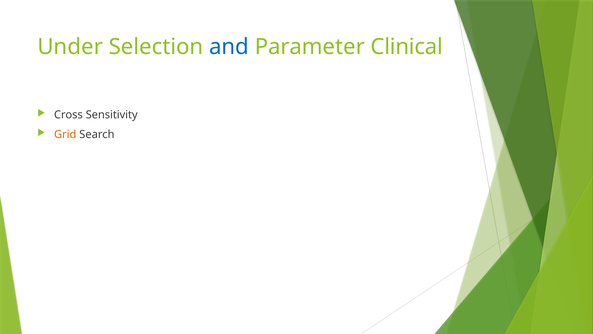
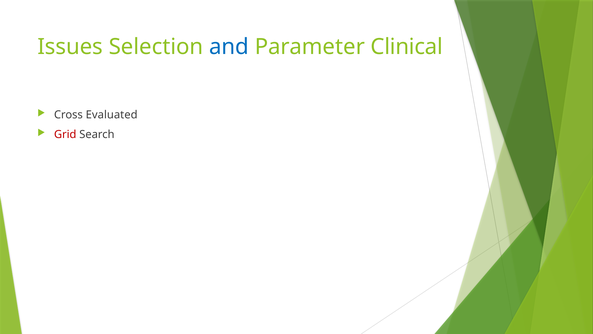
Under: Under -> Issues
Sensitivity: Sensitivity -> Evaluated
Grid colour: orange -> red
